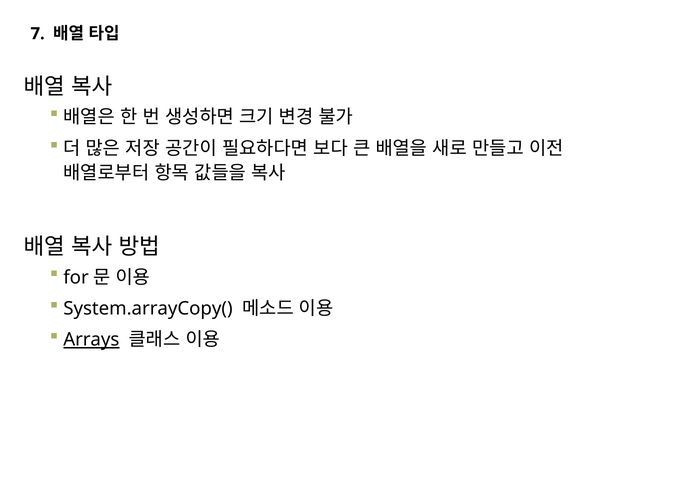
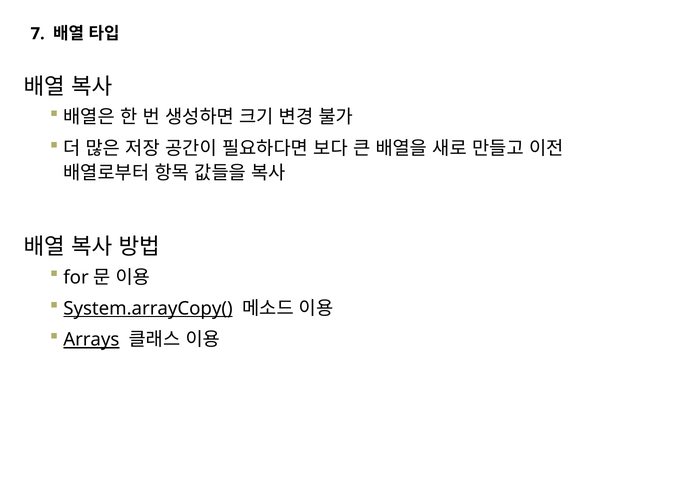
System.arrayCopy( underline: none -> present
